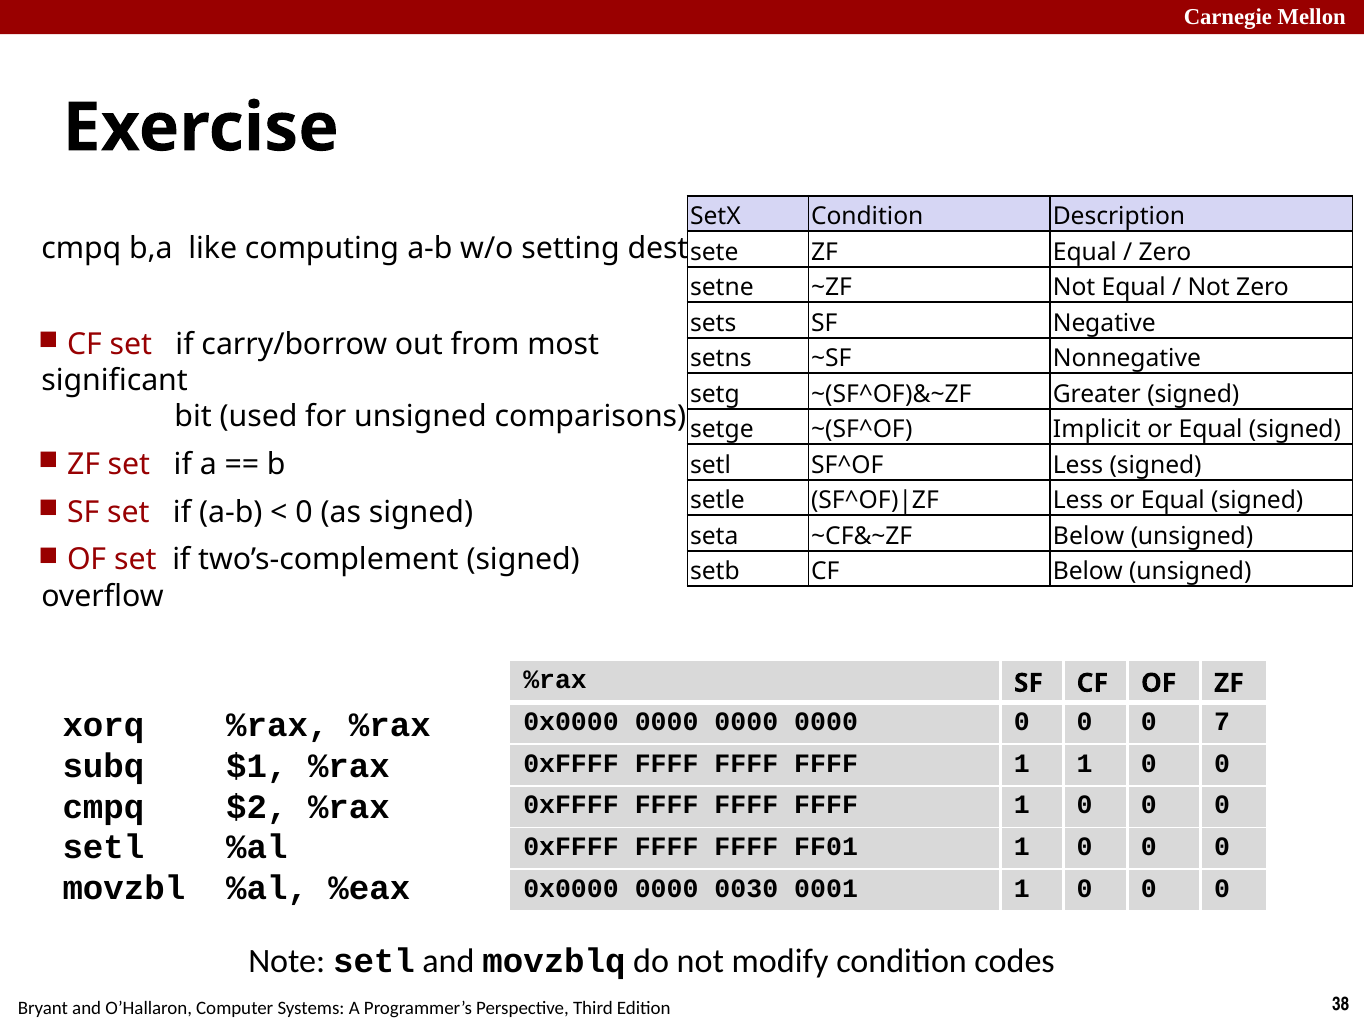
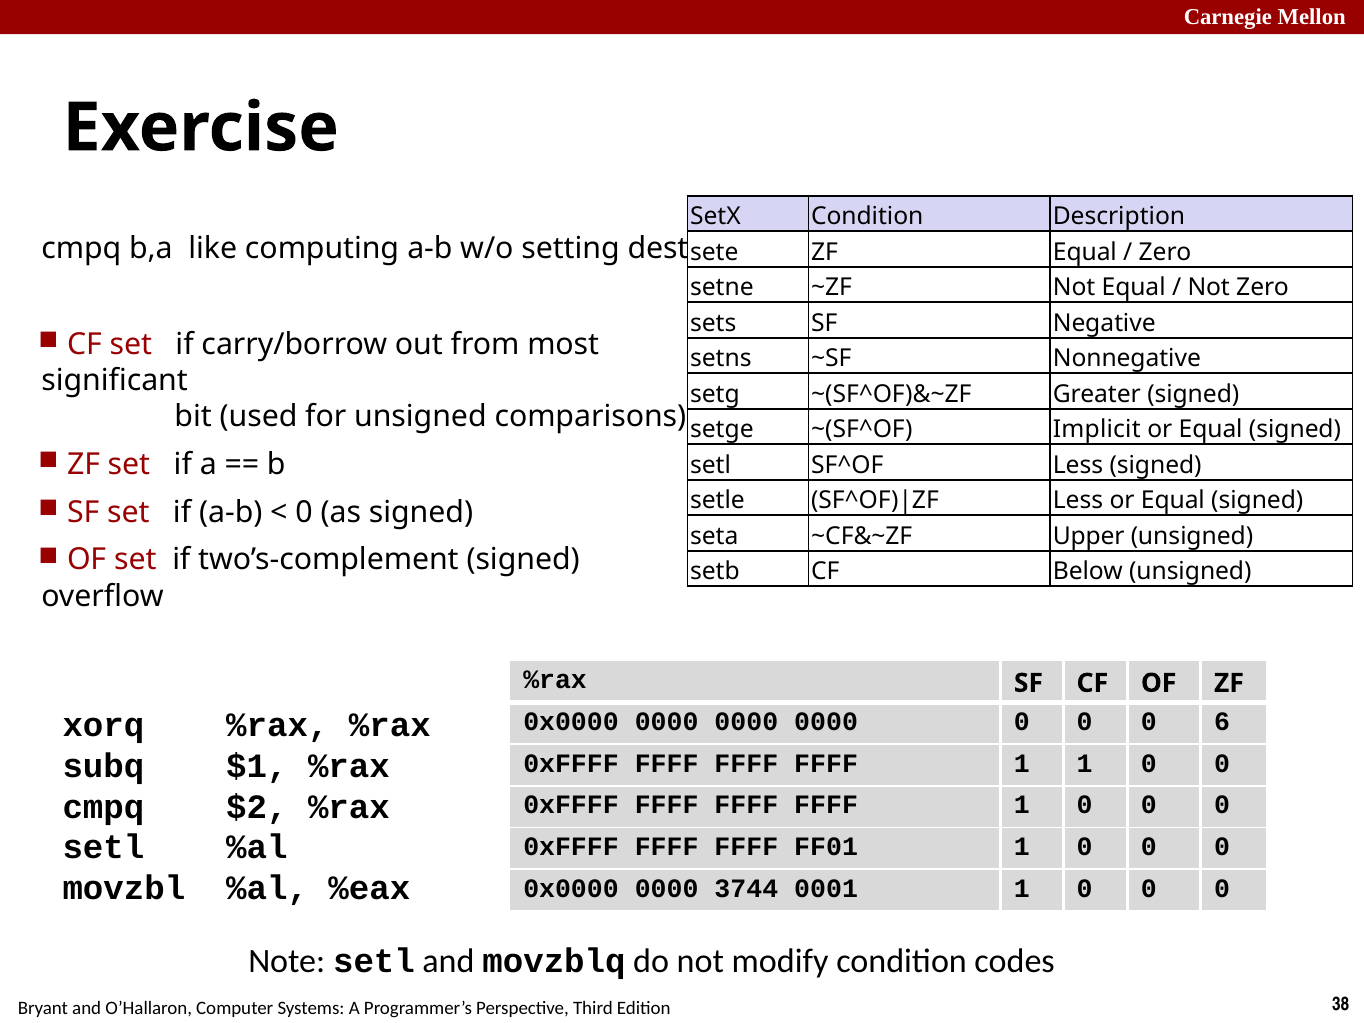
~CF&~ZF Below: Below -> Upper
7: 7 -> 6
0030: 0030 -> 3744
